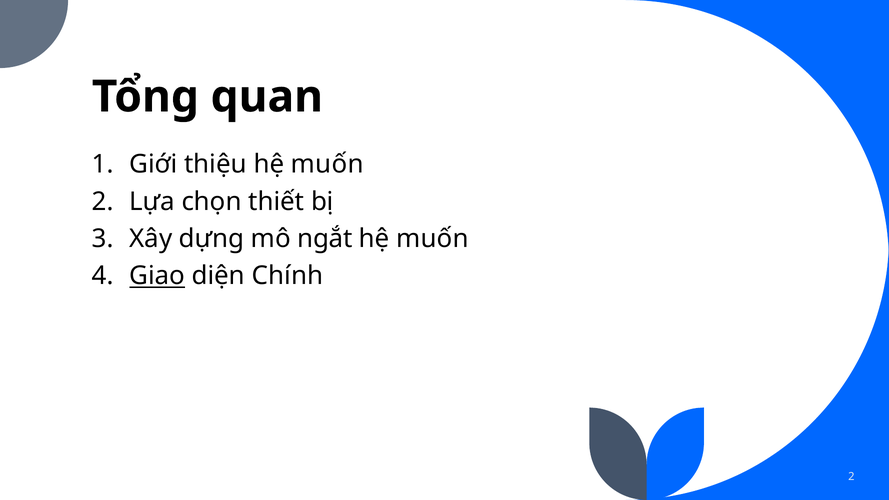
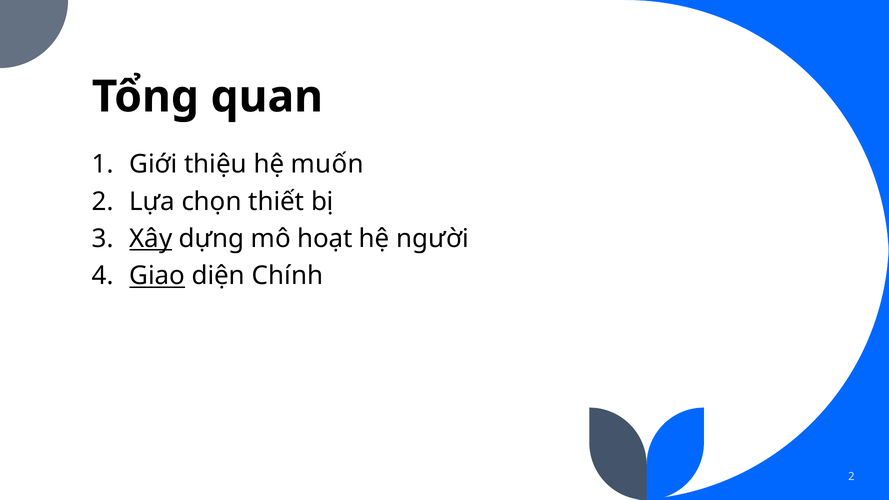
Xây underline: none -> present
ngắt: ngắt -> hoạt
muốn at (433, 239): muốn -> người
